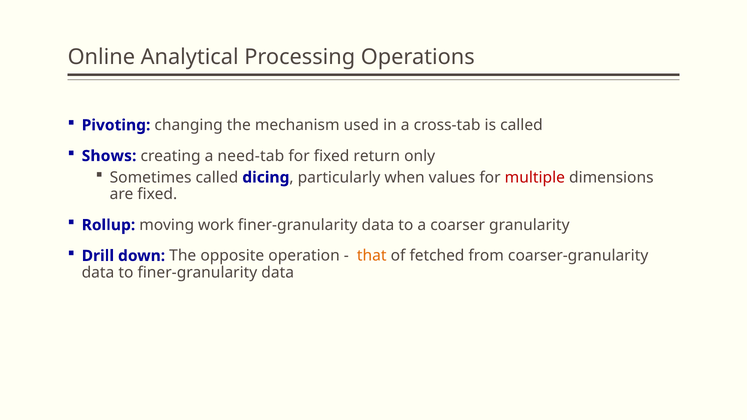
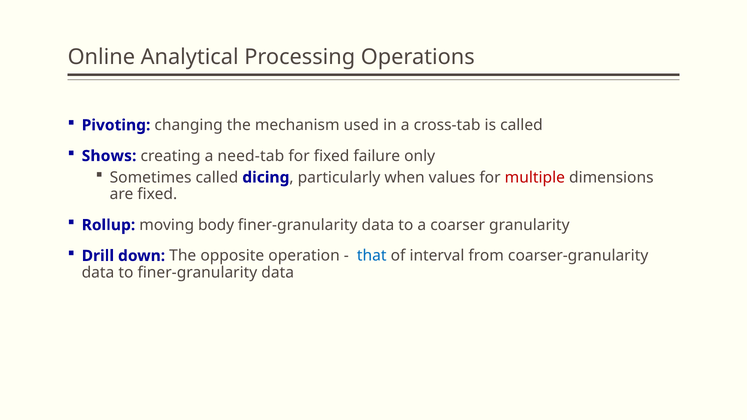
return: return -> failure
work: work -> body
that colour: orange -> blue
fetched: fetched -> interval
